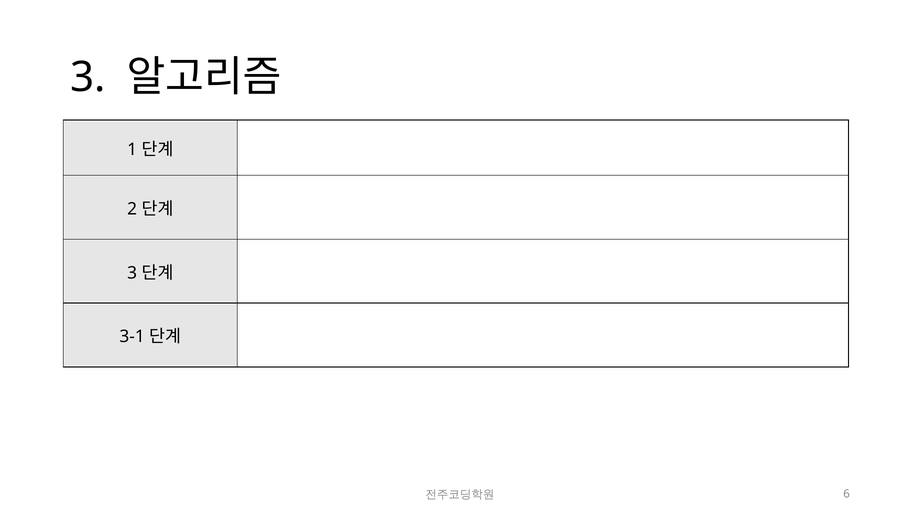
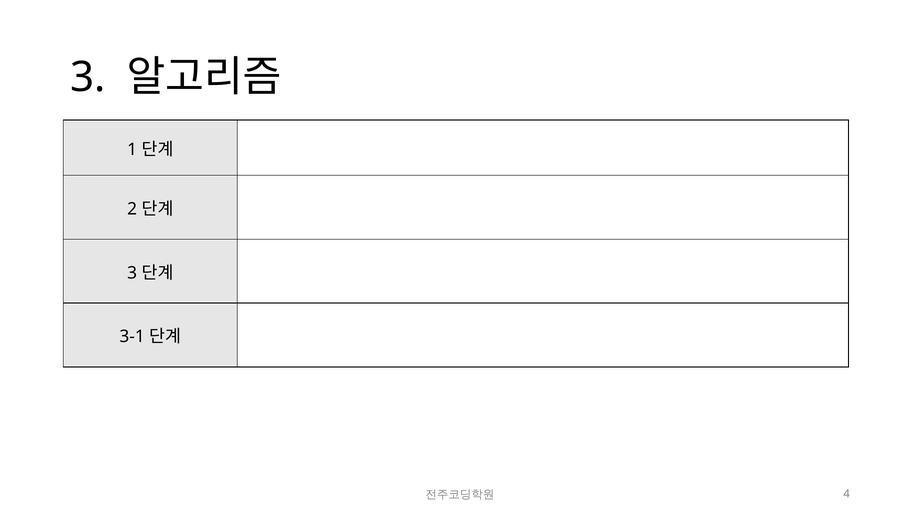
6: 6 -> 4
